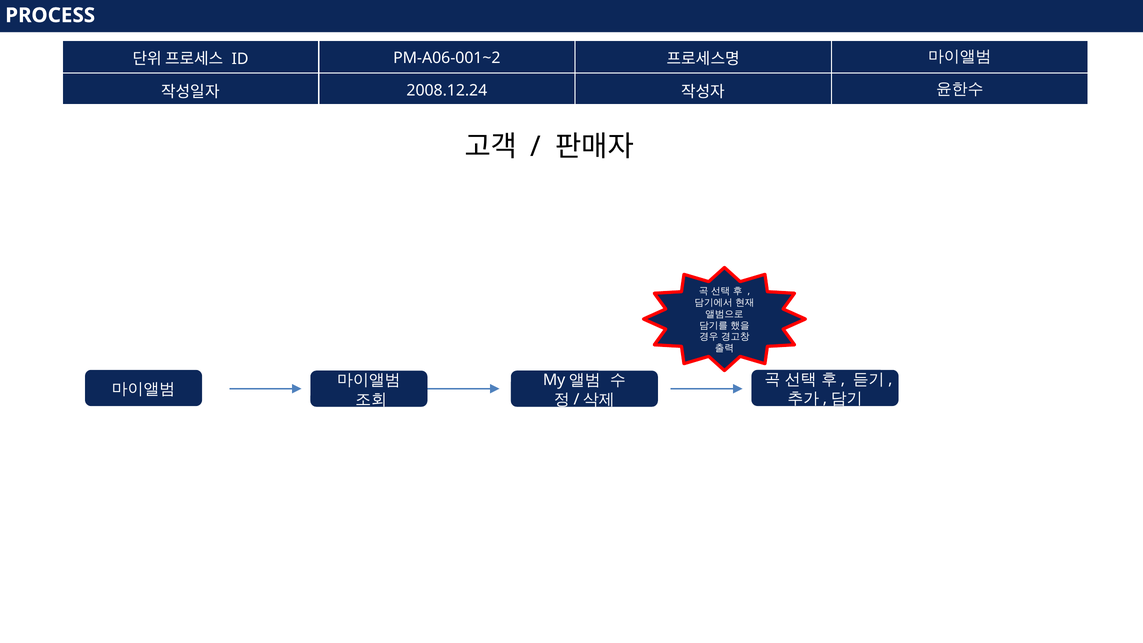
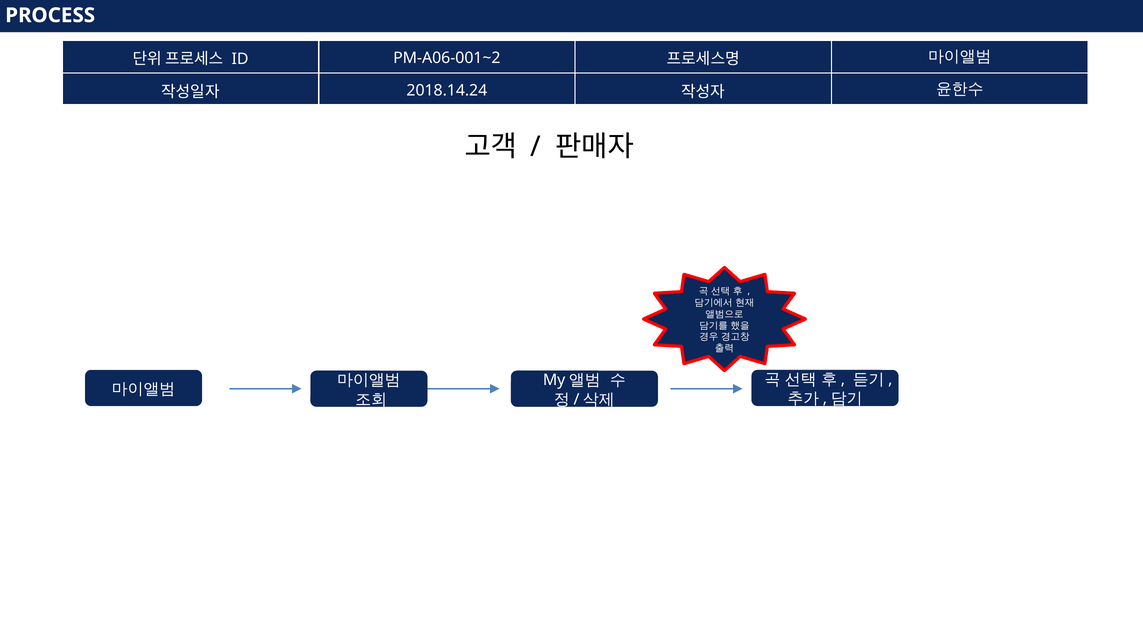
2008.12.24: 2008.12.24 -> 2018.14.24
